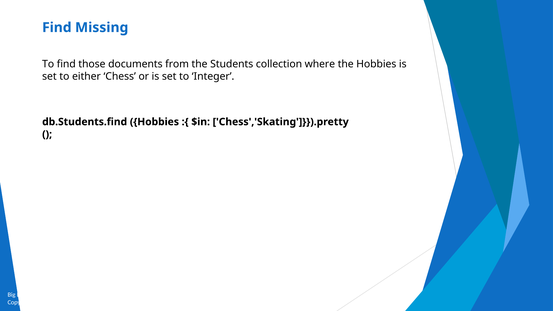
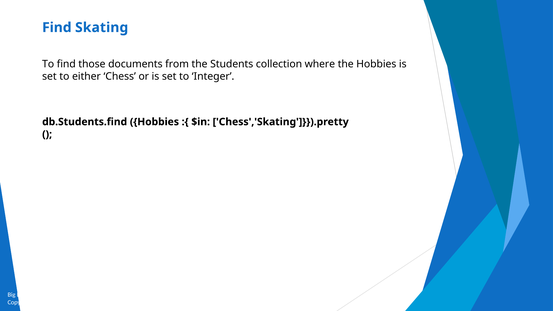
Missing: Missing -> Skating
